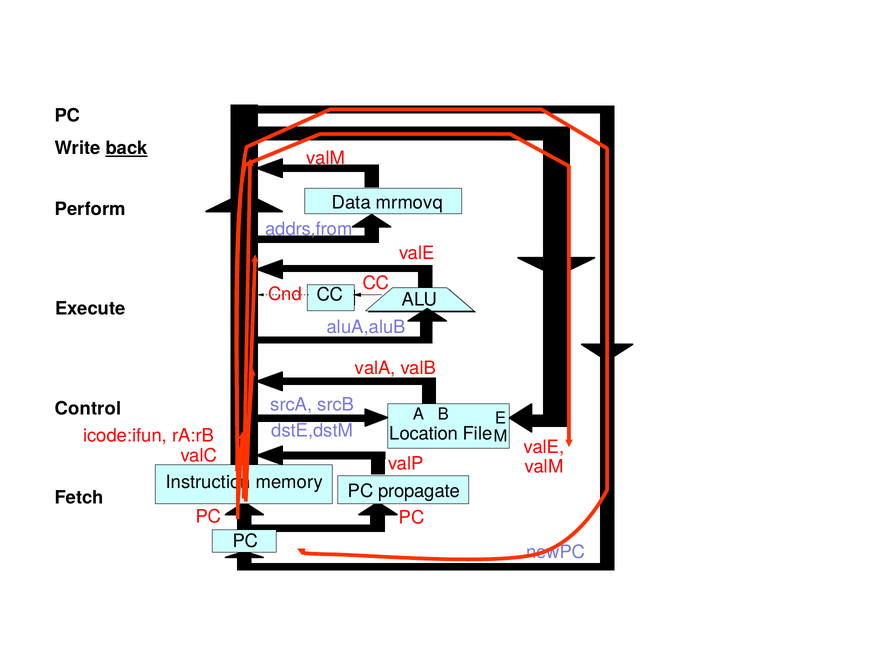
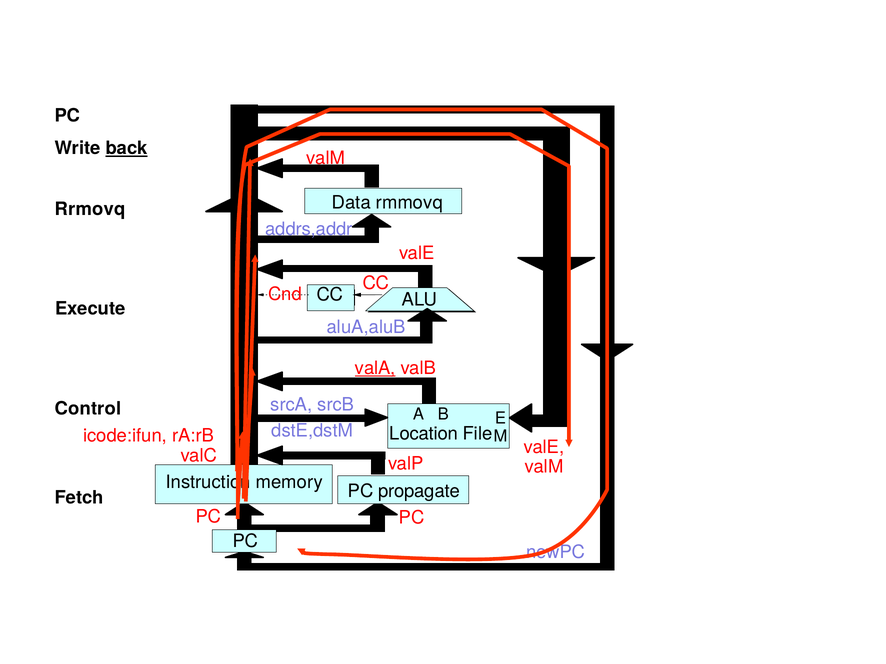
mrmovq: mrmovq -> rmmovq
Perform: Perform -> Rrmovq
addrs,from: addrs,from -> addrs,addr
valA underline: none -> present
